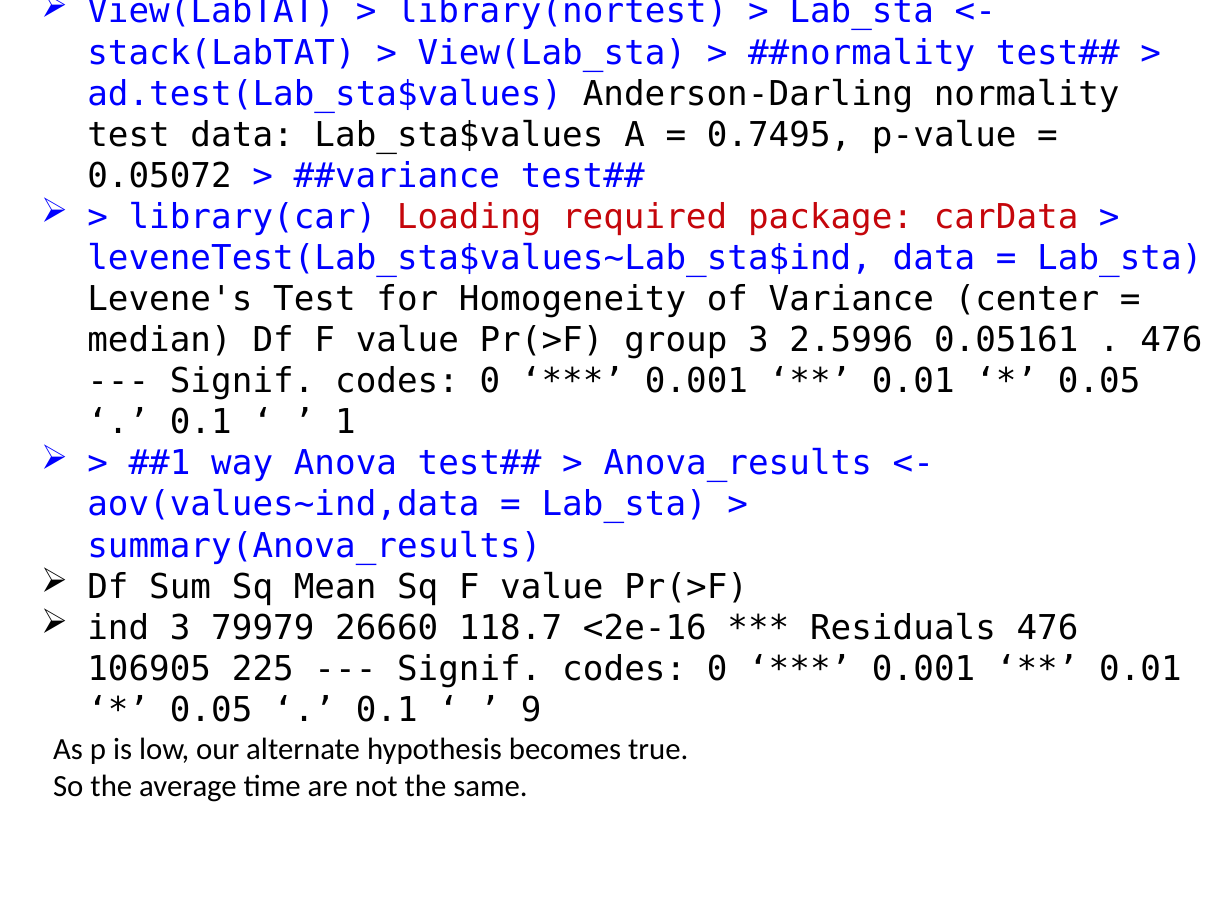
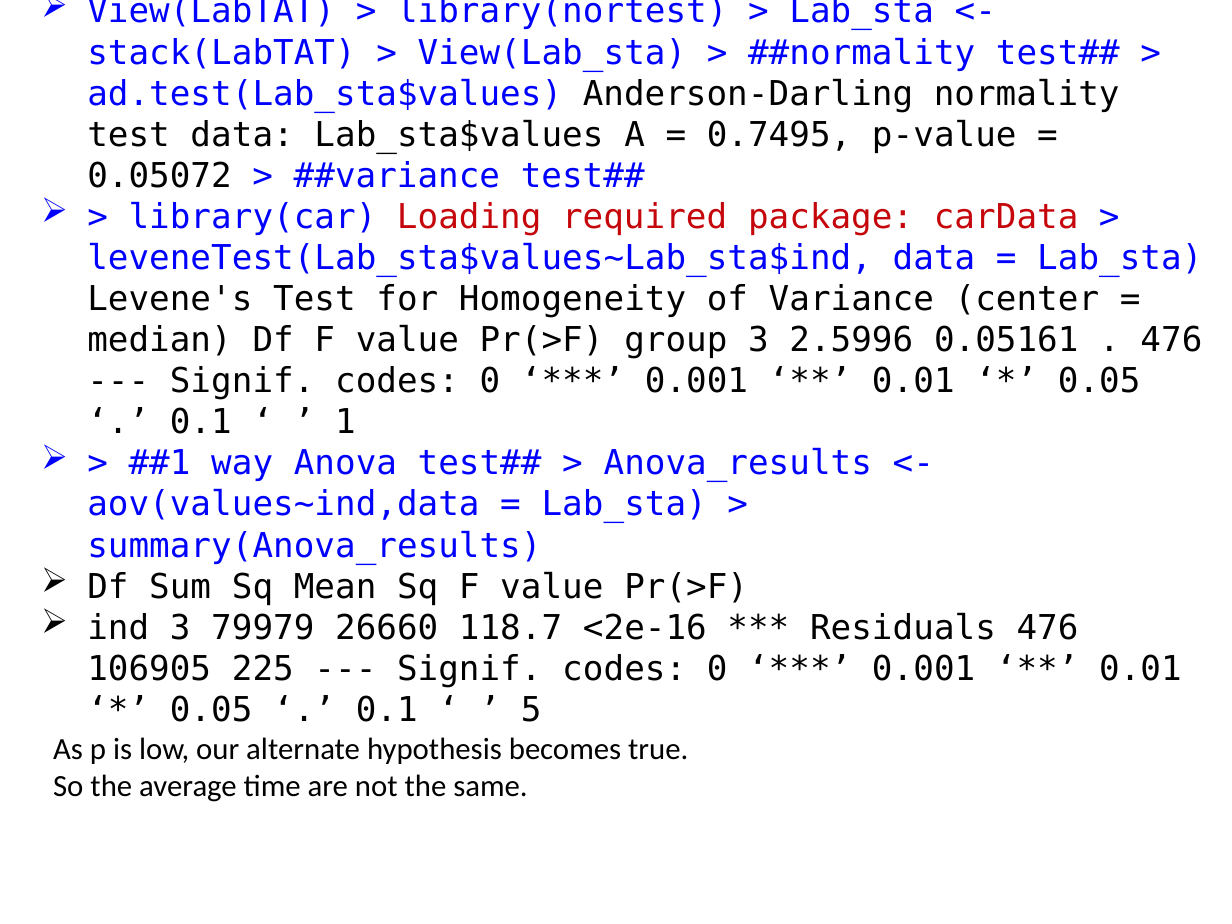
9: 9 -> 5
